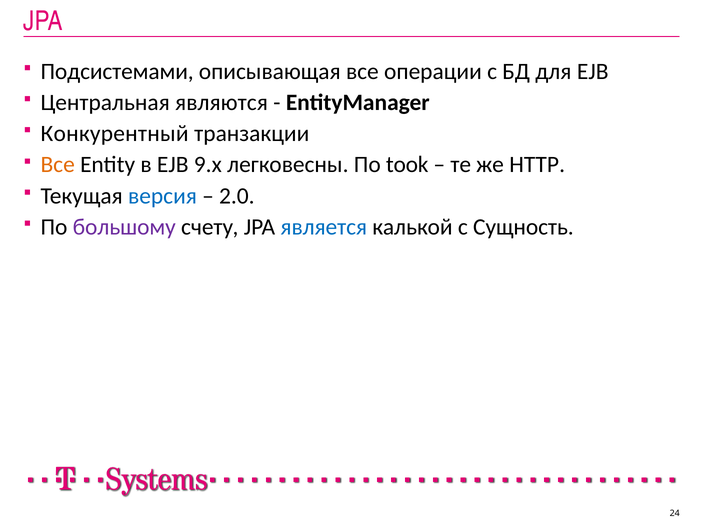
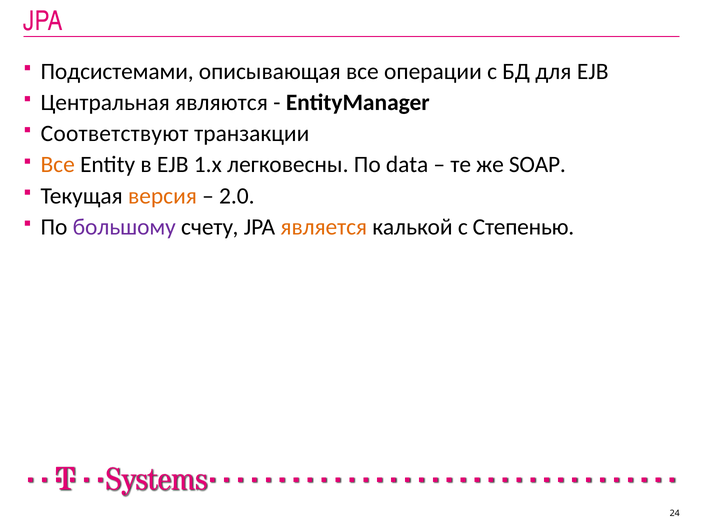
Конкурентный: Конкурентный -> Соответствуют
9.x: 9.x -> 1.x
took: took -> data
HTTP: HTTP -> SOAP
версия colour: blue -> orange
является colour: blue -> orange
Сущность: Сущность -> Степенью
